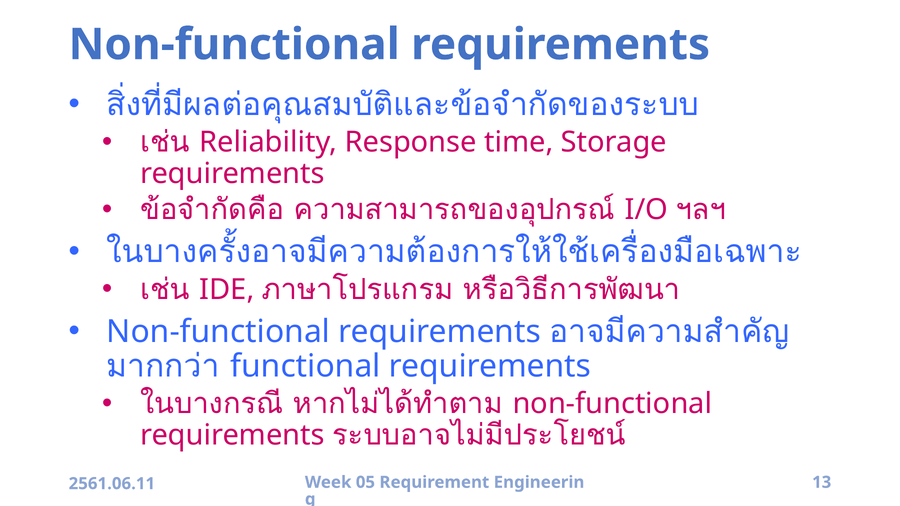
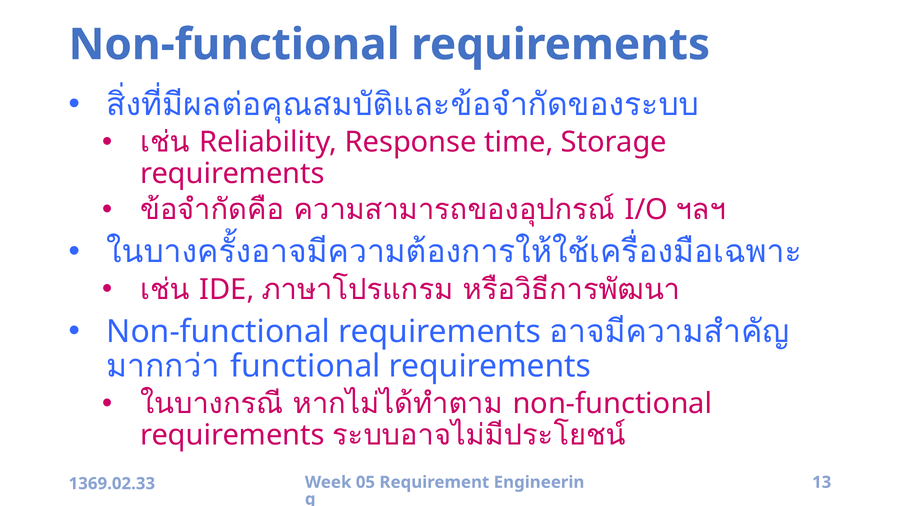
2561.06.11: 2561.06.11 -> 1369.02.33
